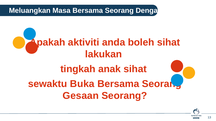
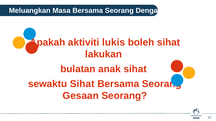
anda: anda -> lukis
tingkah: tingkah -> bulatan
sewaktu Buka: Buka -> Sihat
